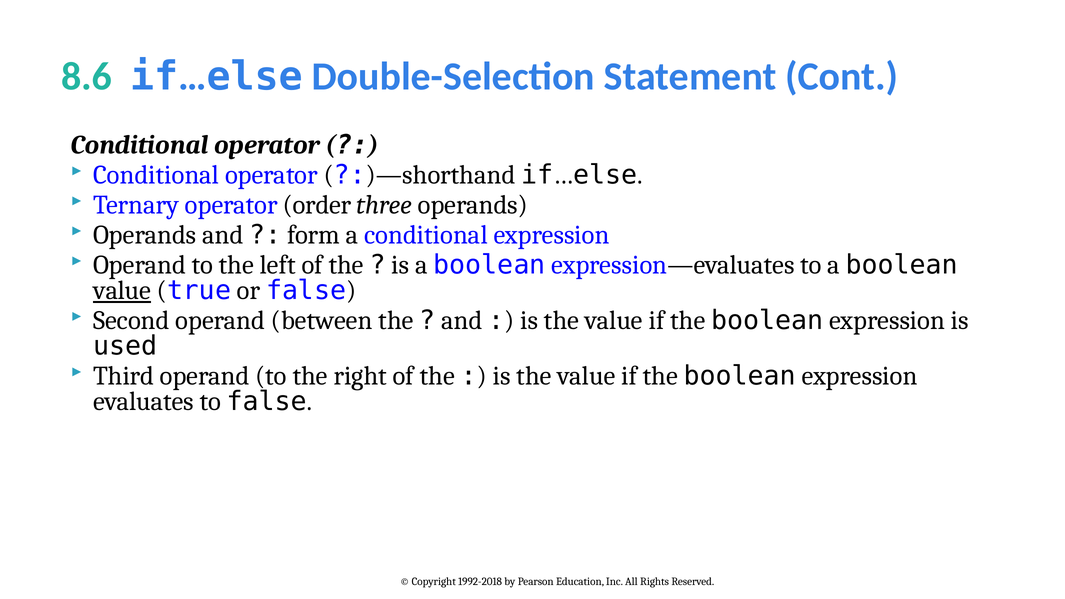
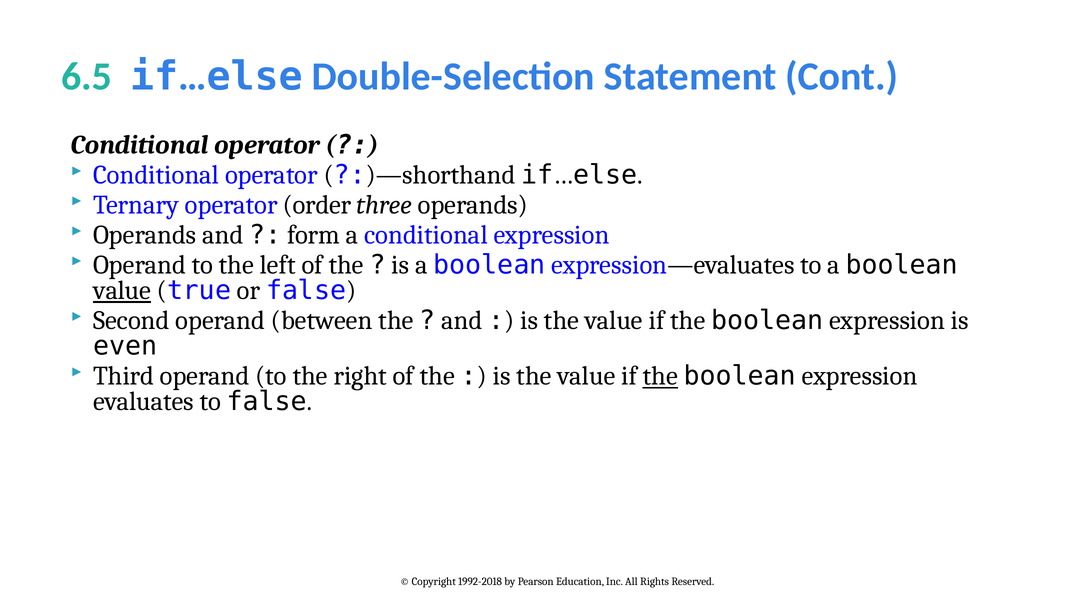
8.6: 8.6 -> 6.5
used: used -> even
the at (660, 376) underline: none -> present
